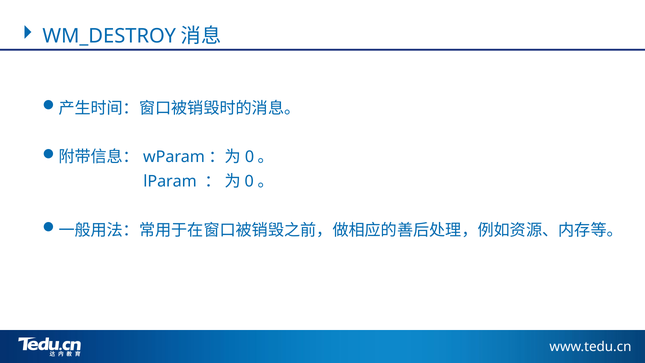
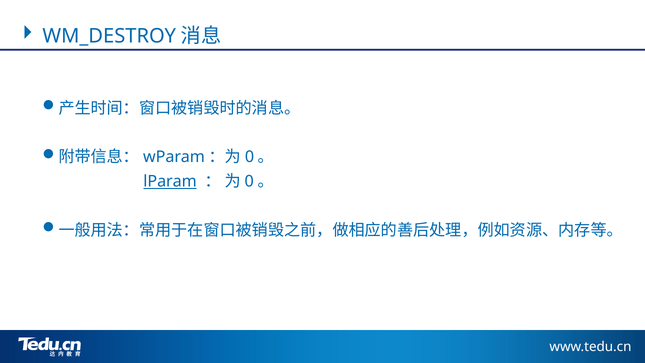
lParam underline: none -> present
